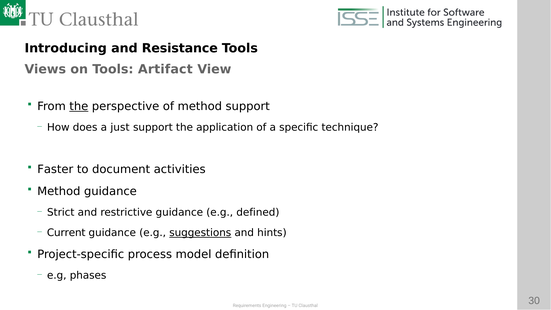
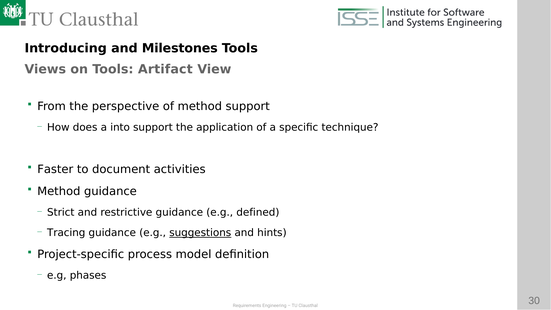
Resistance: Resistance -> Milestones
the at (79, 106) underline: present -> none
just: just -> into
Current: Current -> Tracing
